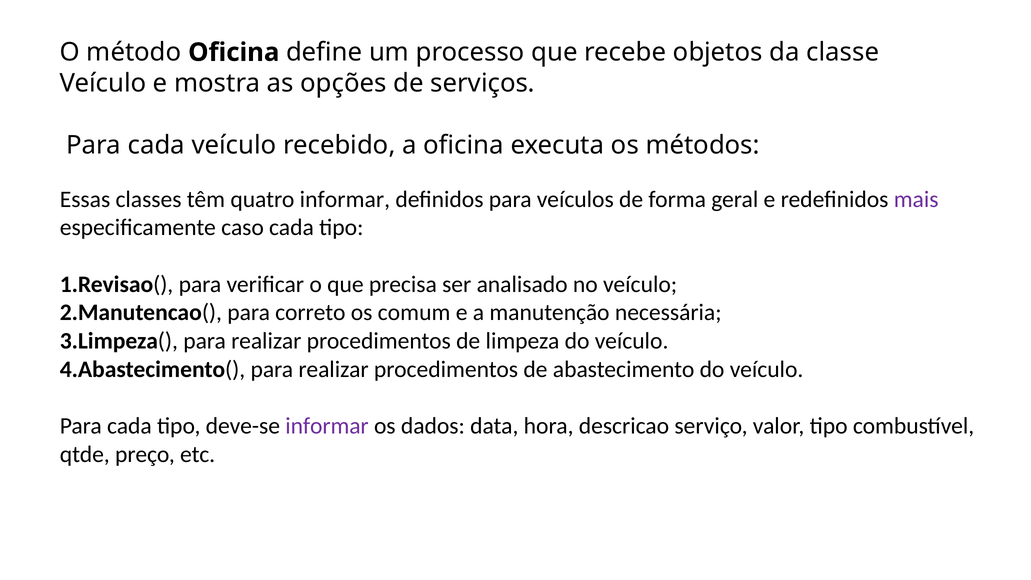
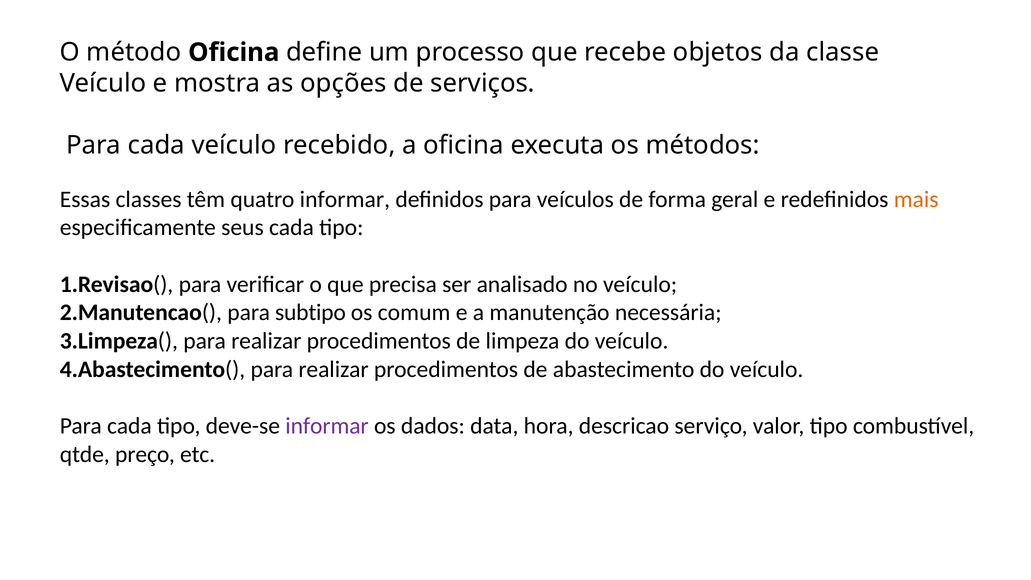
mais colour: purple -> orange
caso: caso -> seus
correto: correto -> subtipo
